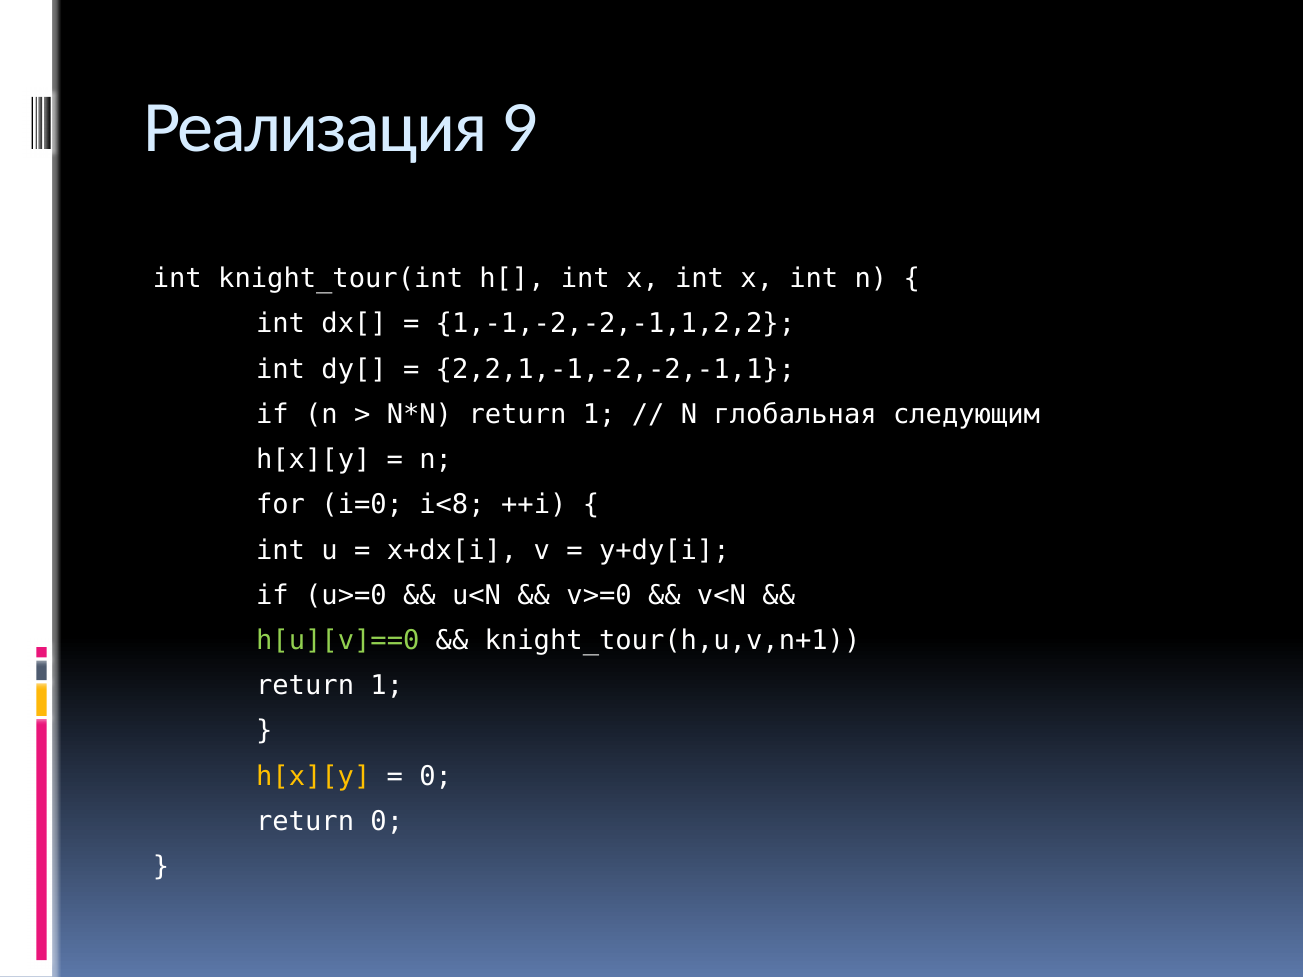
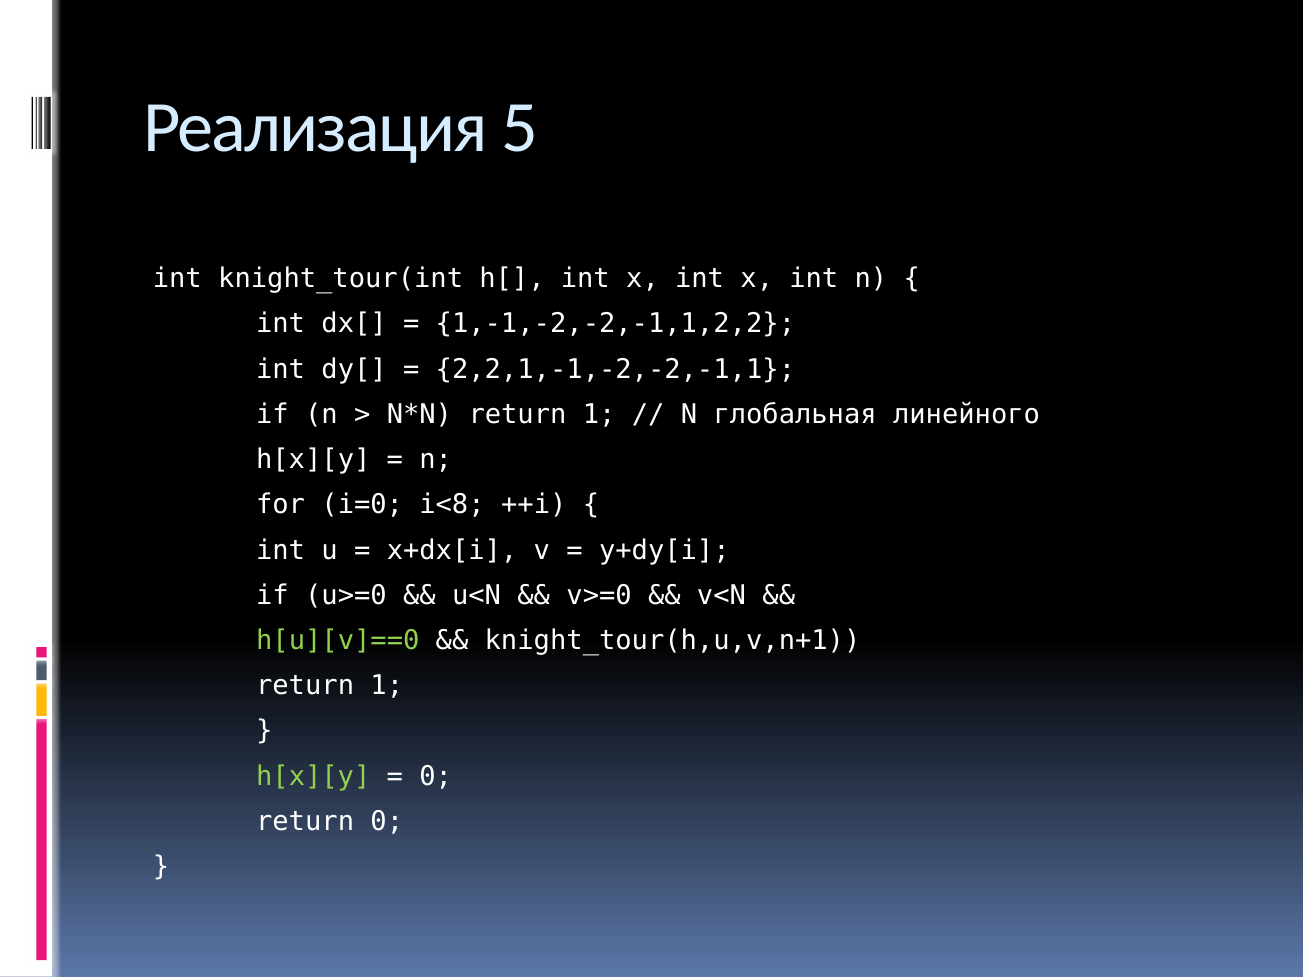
9: 9 -> 5
следующим: следующим -> линейного
h[x][y at (313, 776) colour: yellow -> light green
